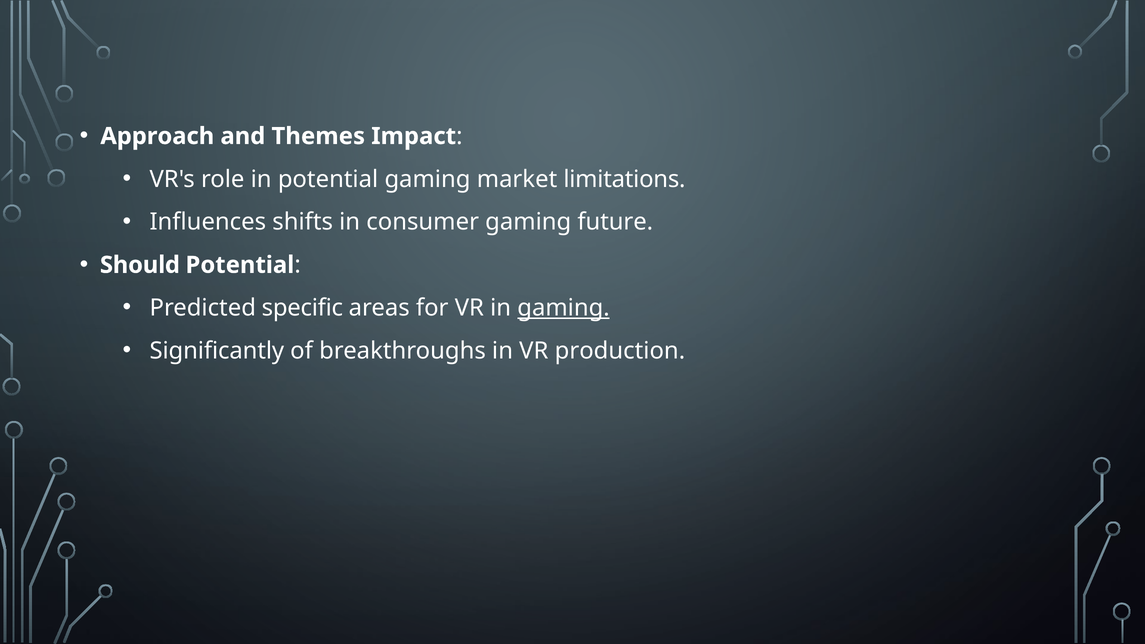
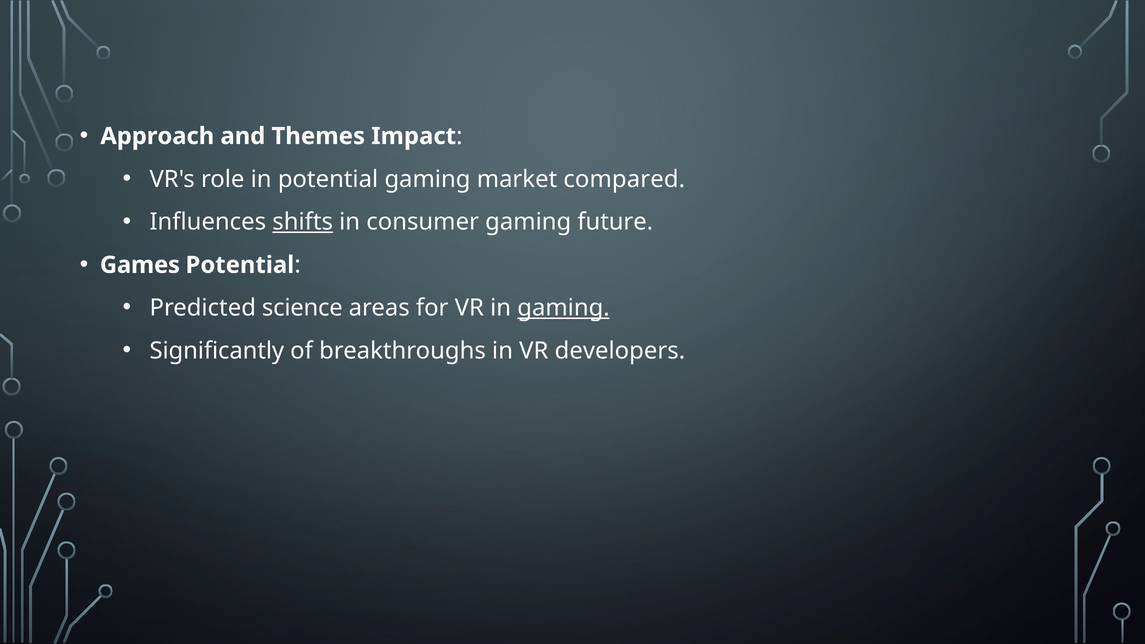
limitations: limitations -> compared
shifts underline: none -> present
Should: Should -> Games
specific: specific -> science
production: production -> developers
